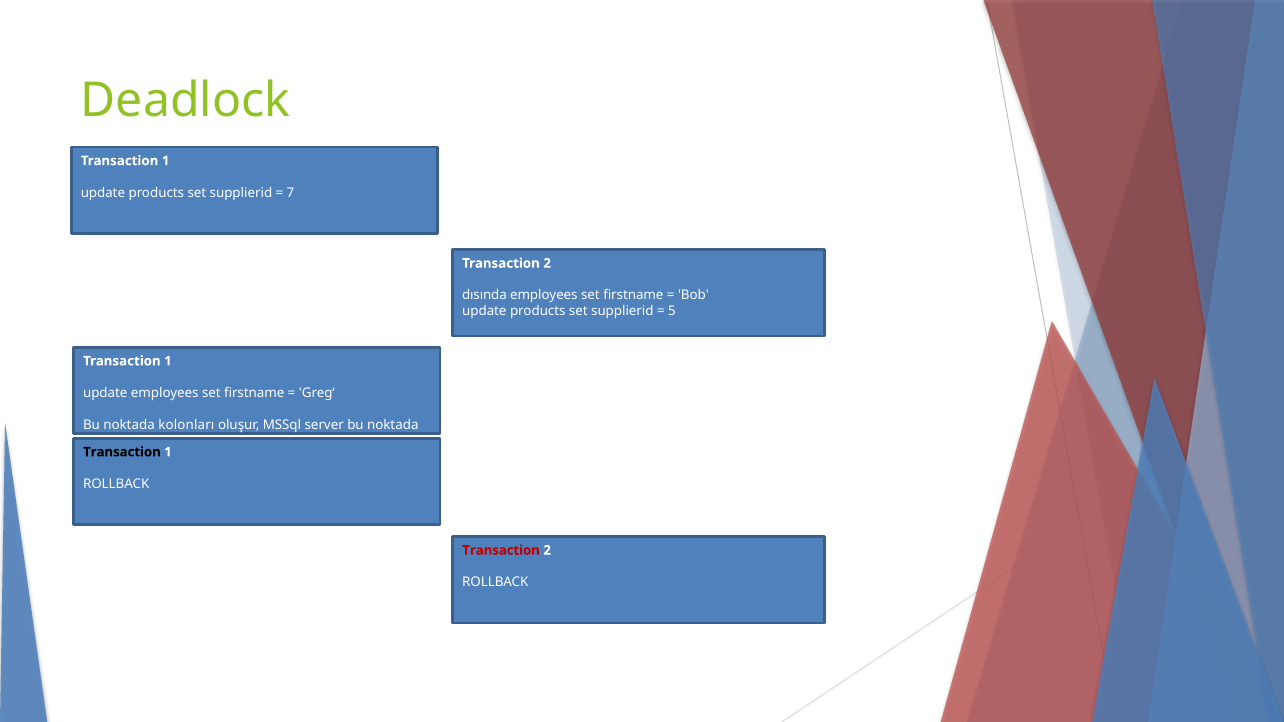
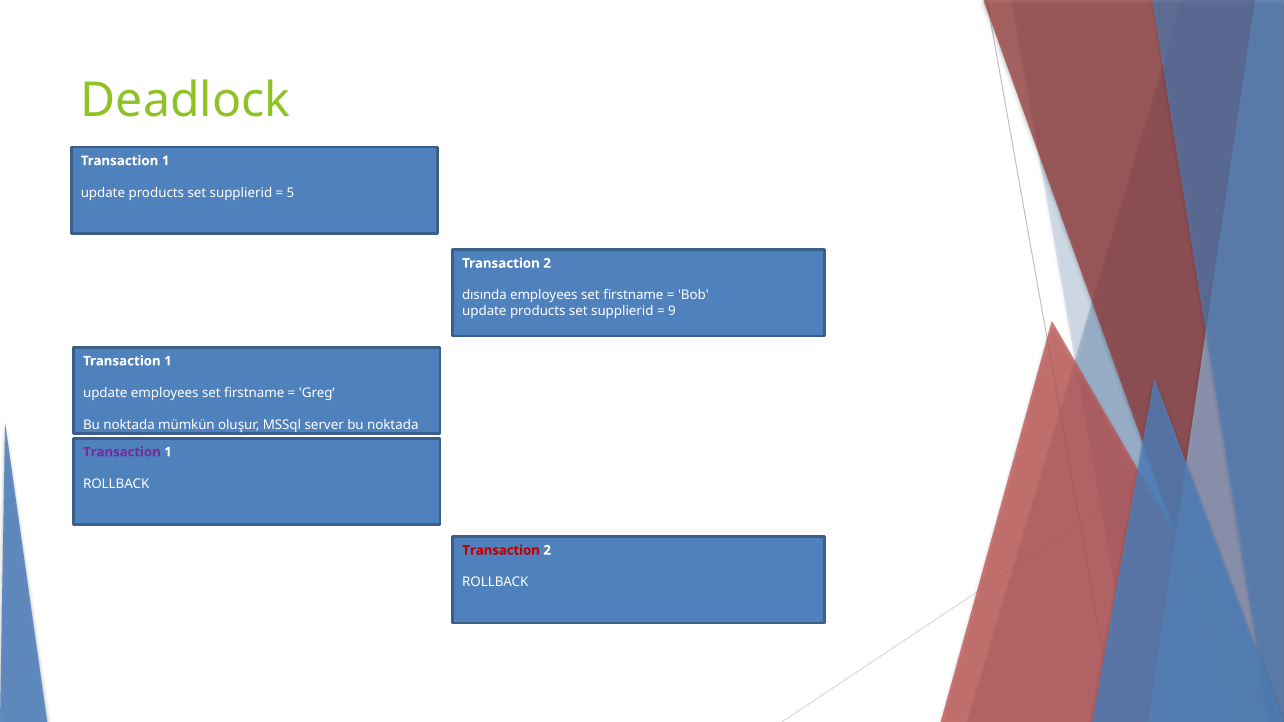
7: 7 -> 5
5: 5 -> 9
kolonları: kolonları -> mümkün
Transaction at (122, 452) colour: black -> purple
